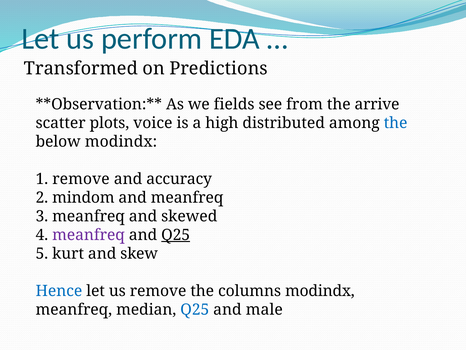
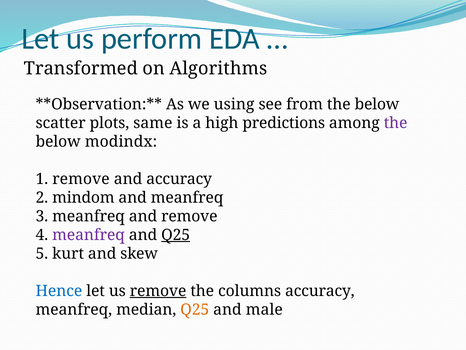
Predictions: Predictions -> Algorithms
fields: fields -> using
from the arrive: arrive -> below
voice: voice -> same
distributed: distributed -> predictions
the at (396, 123) colour: blue -> purple
and skewed: skewed -> remove
remove at (158, 291) underline: none -> present
columns modindx: modindx -> accuracy
Q25 at (195, 309) colour: blue -> orange
